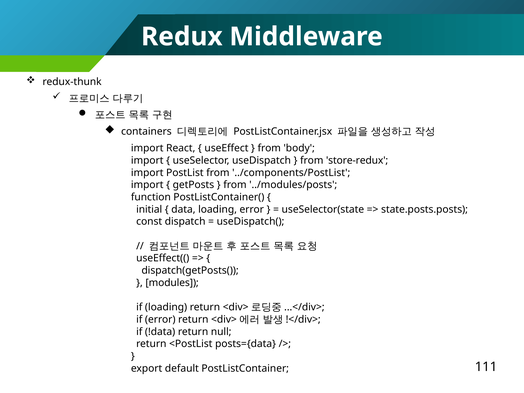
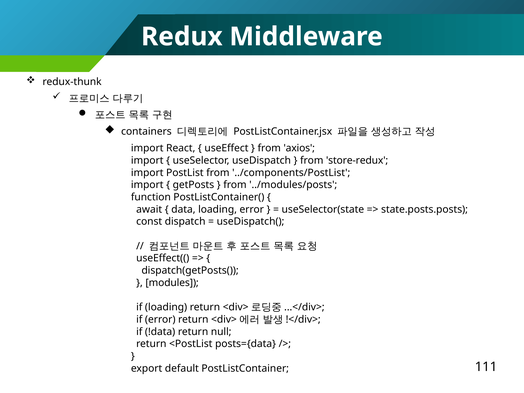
body: body -> axios
initial: initial -> await
